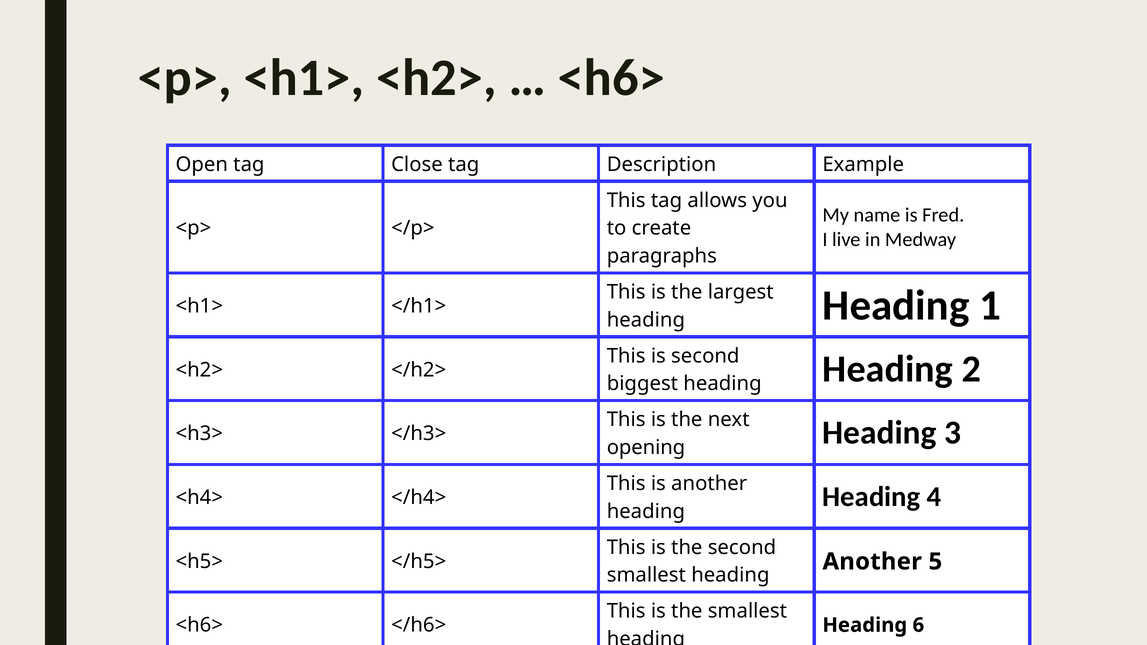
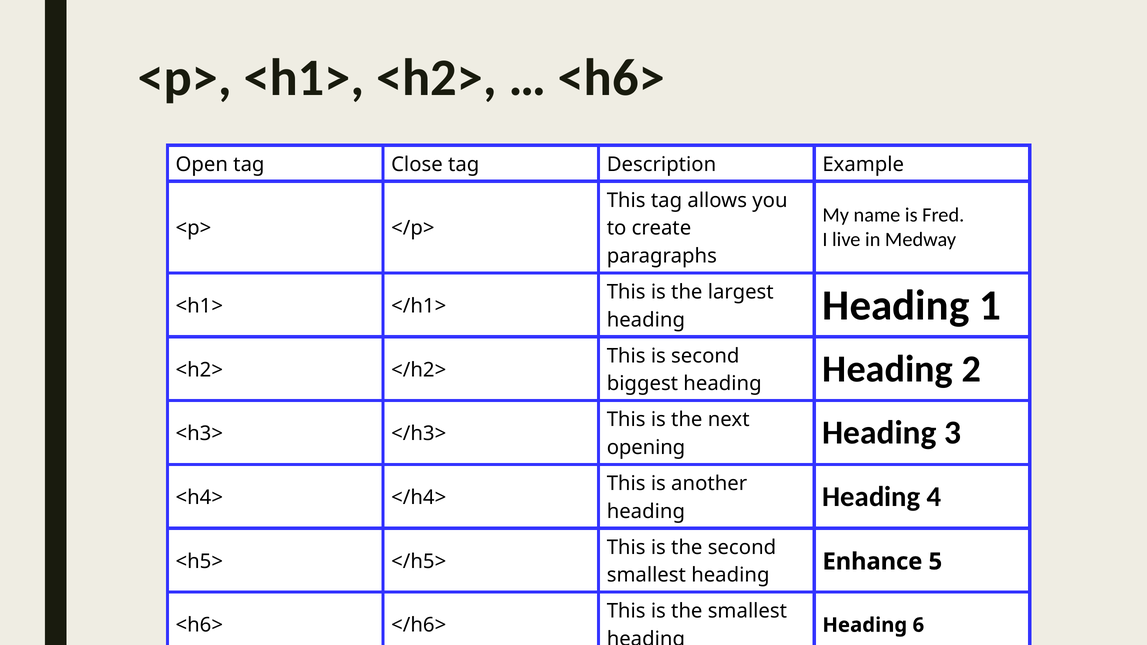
heading Another: Another -> Enhance
